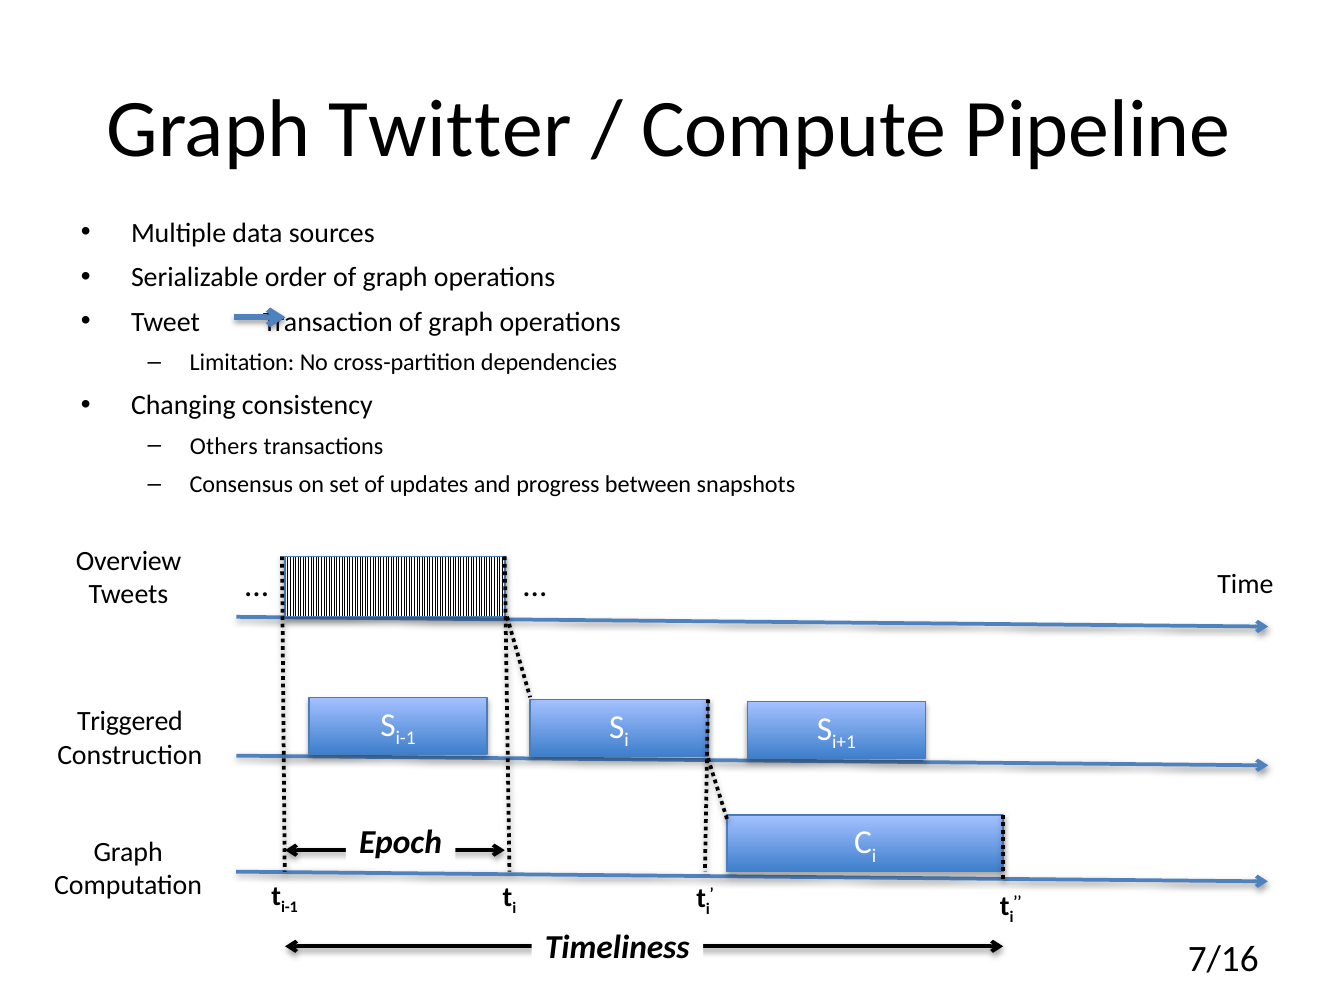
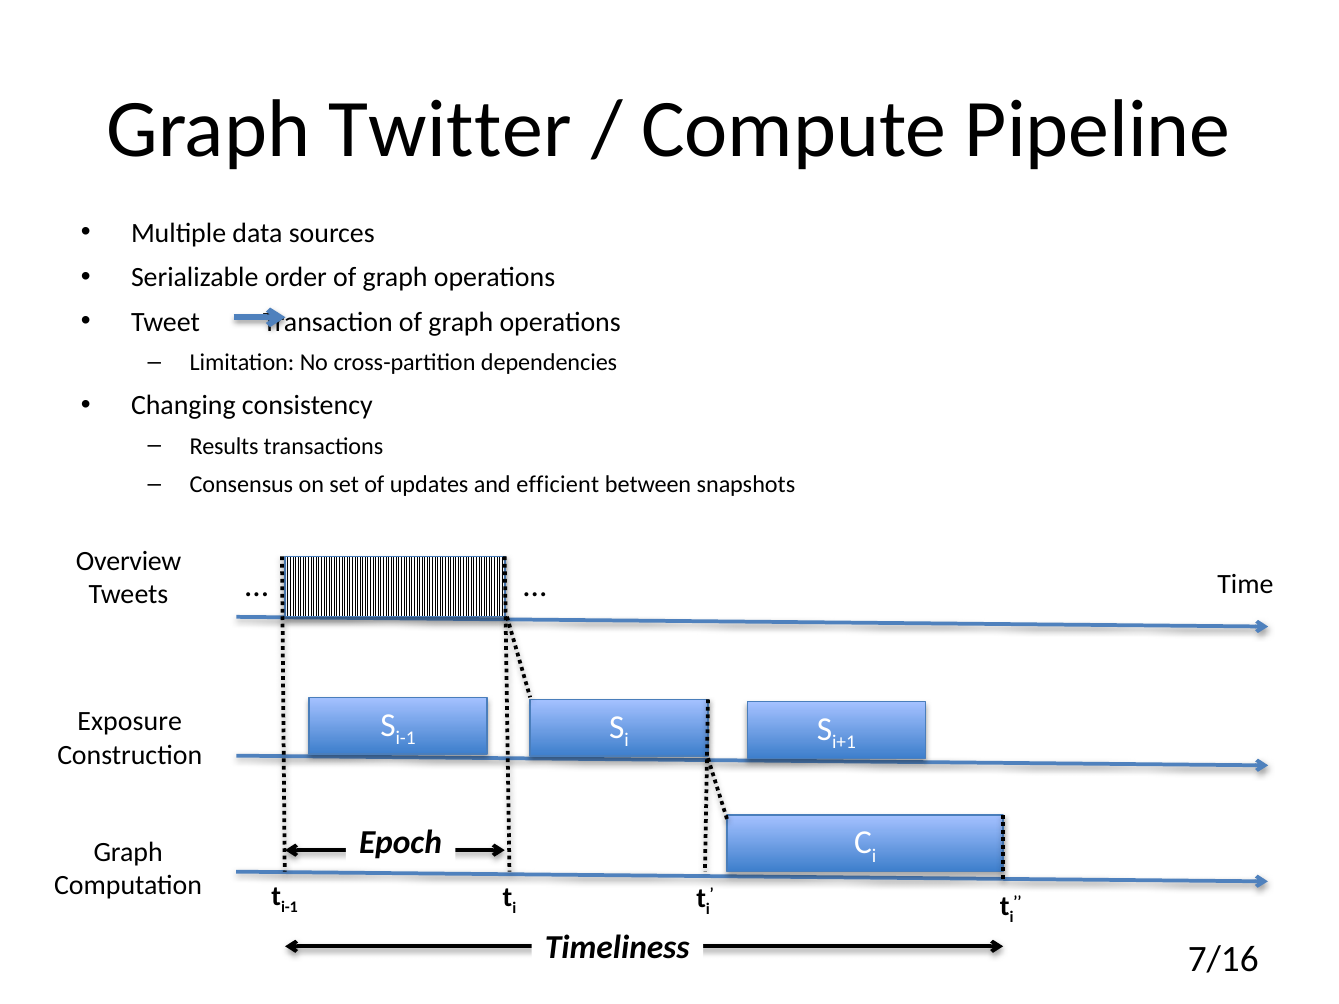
Others: Others -> Results
progress: progress -> efficient
Triggered: Triggered -> Exposure
